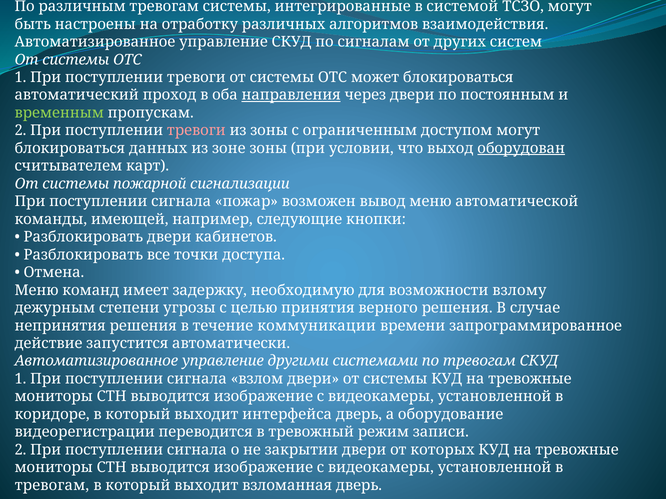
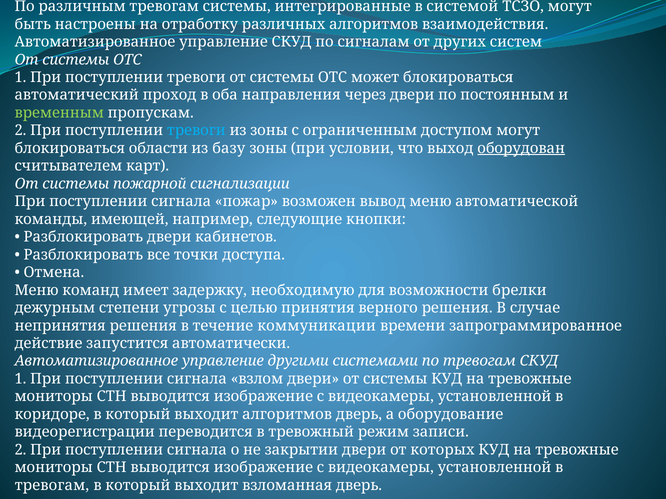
направления underline: present -> none
тревоги at (196, 131) colour: pink -> light blue
данных: данных -> области
зоне: зоне -> базу
взлому: взлому -> брелки
выходит интерфейса: интерфейса -> алгоритмов
